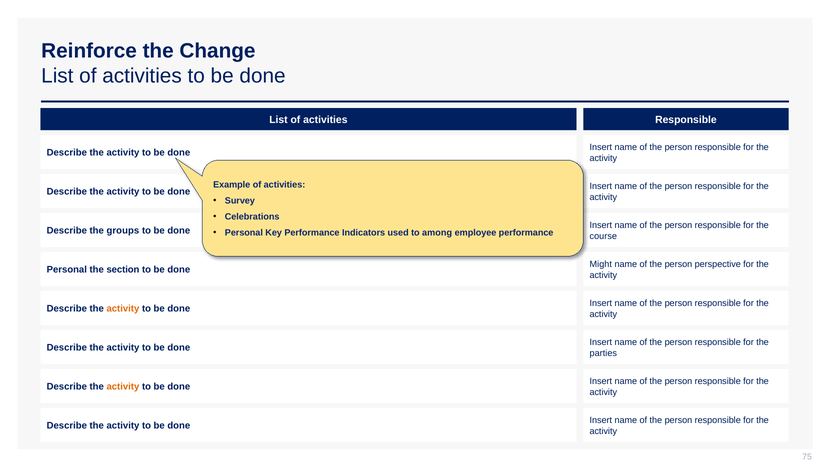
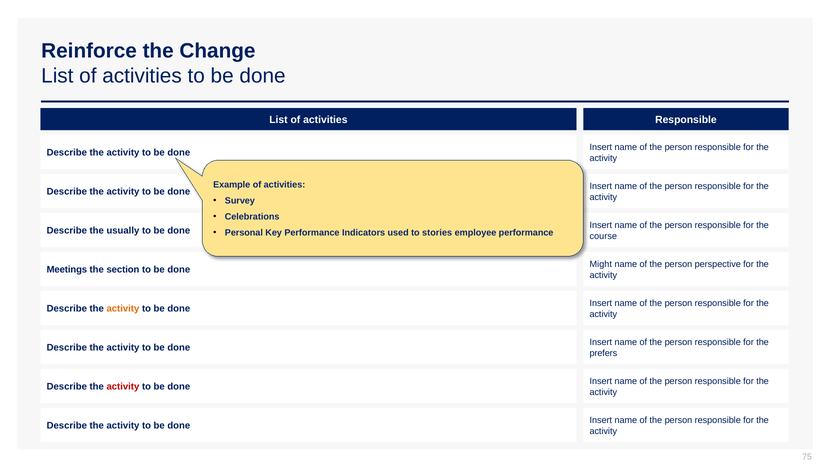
groups: groups -> usually
among: among -> stories
Personal at (67, 270): Personal -> Meetings
parties: parties -> prefers
activity at (123, 387) colour: orange -> red
